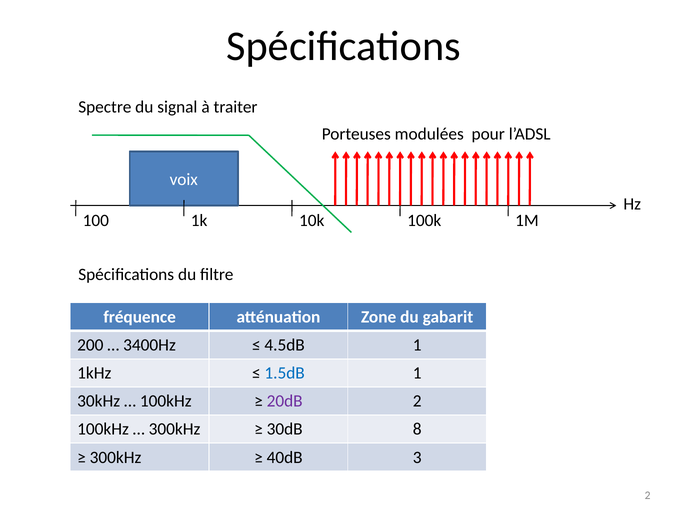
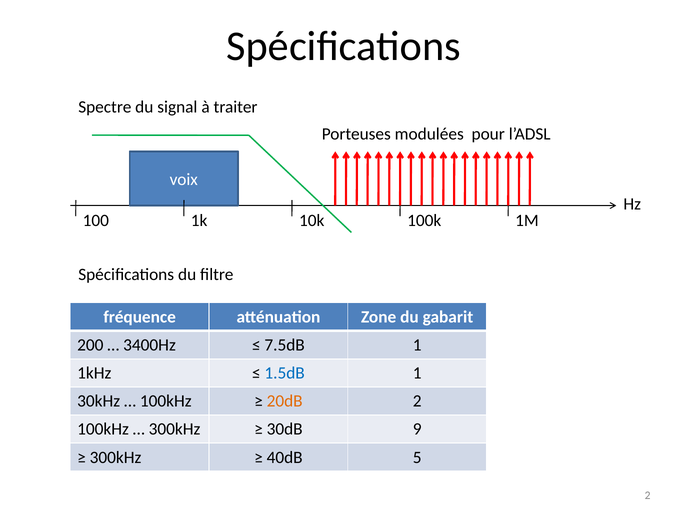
4.5dB: 4.5dB -> 7.5dB
20dB colour: purple -> orange
8: 8 -> 9
3: 3 -> 5
